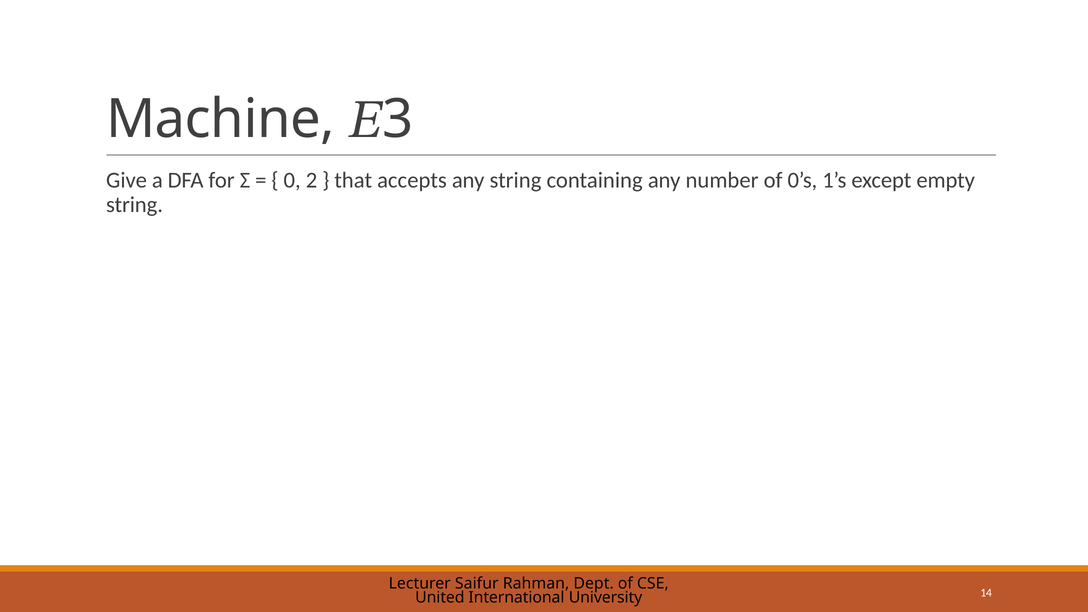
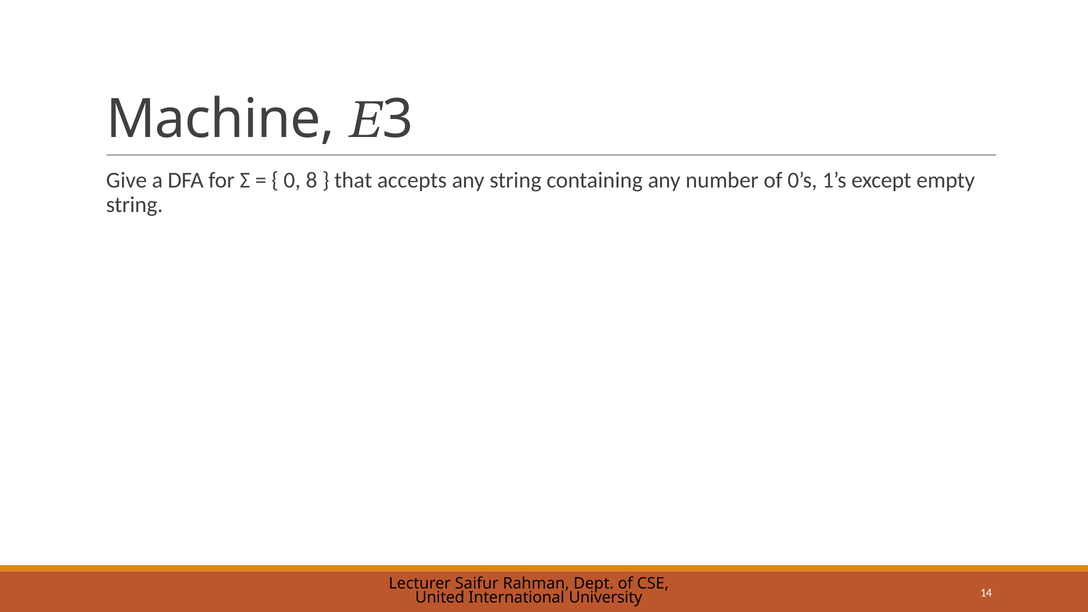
2: 2 -> 8
